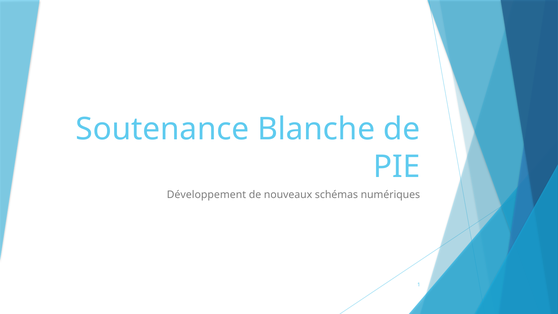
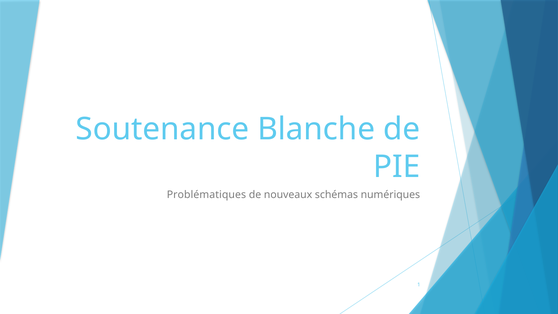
Développement: Développement -> Problématiques
